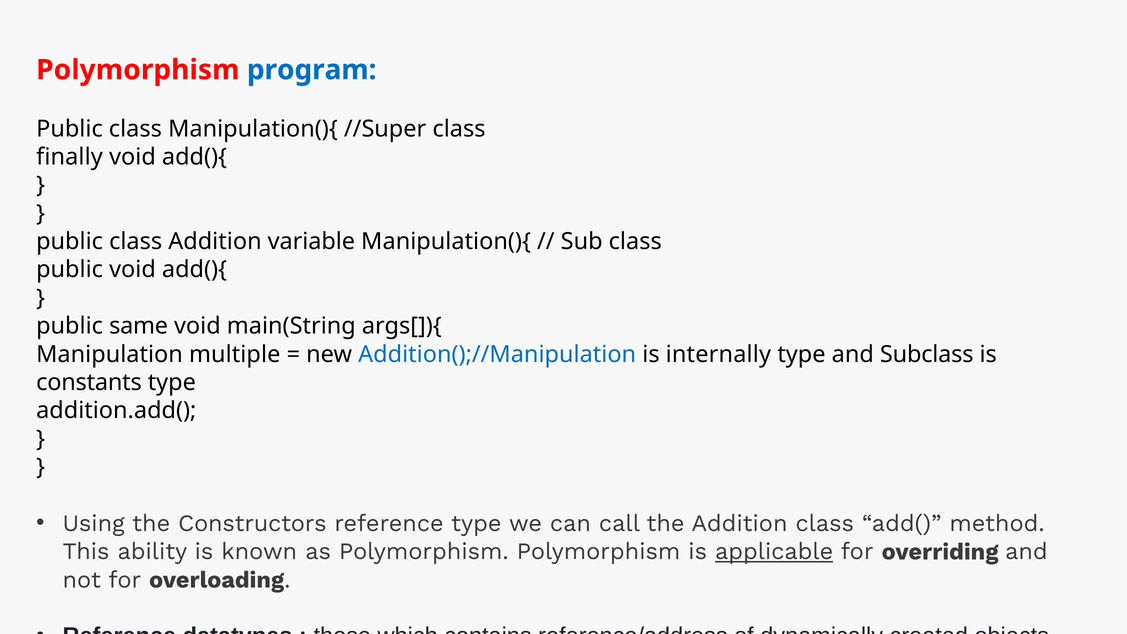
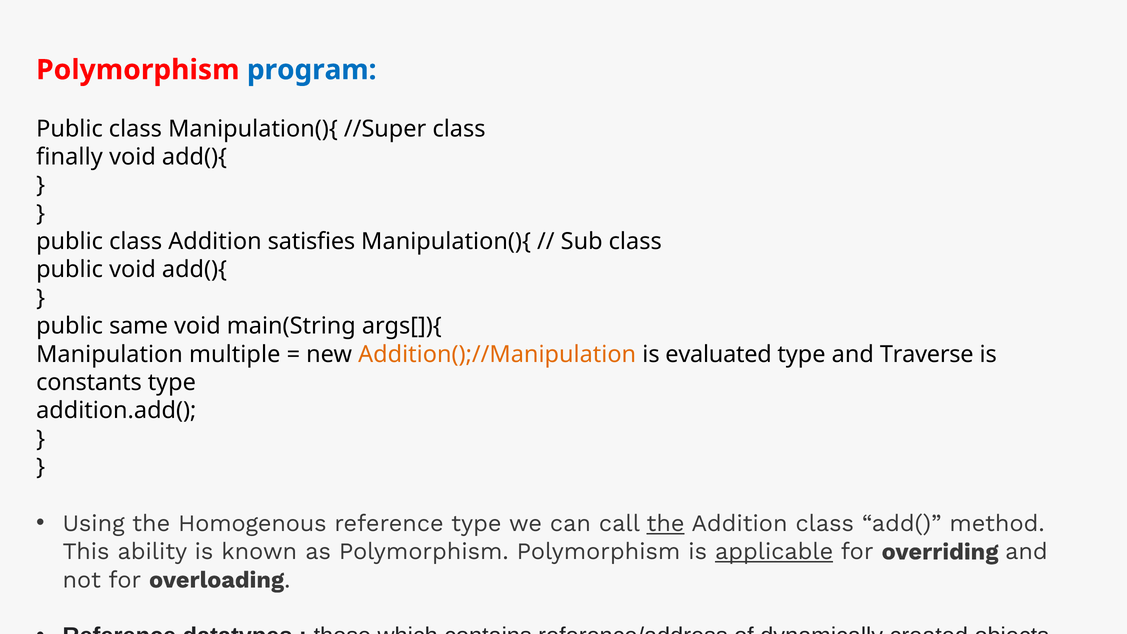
variable: variable -> satisfies
Addition();//Manipulation colour: blue -> orange
internally: internally -> evaluated
Subclass: Subclass -> Traverse
Constructors: Constructors -> Homogenous
the at (666, 523) underline: none -> present
